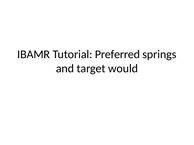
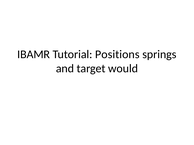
Preferred: Preferred -> Positions
